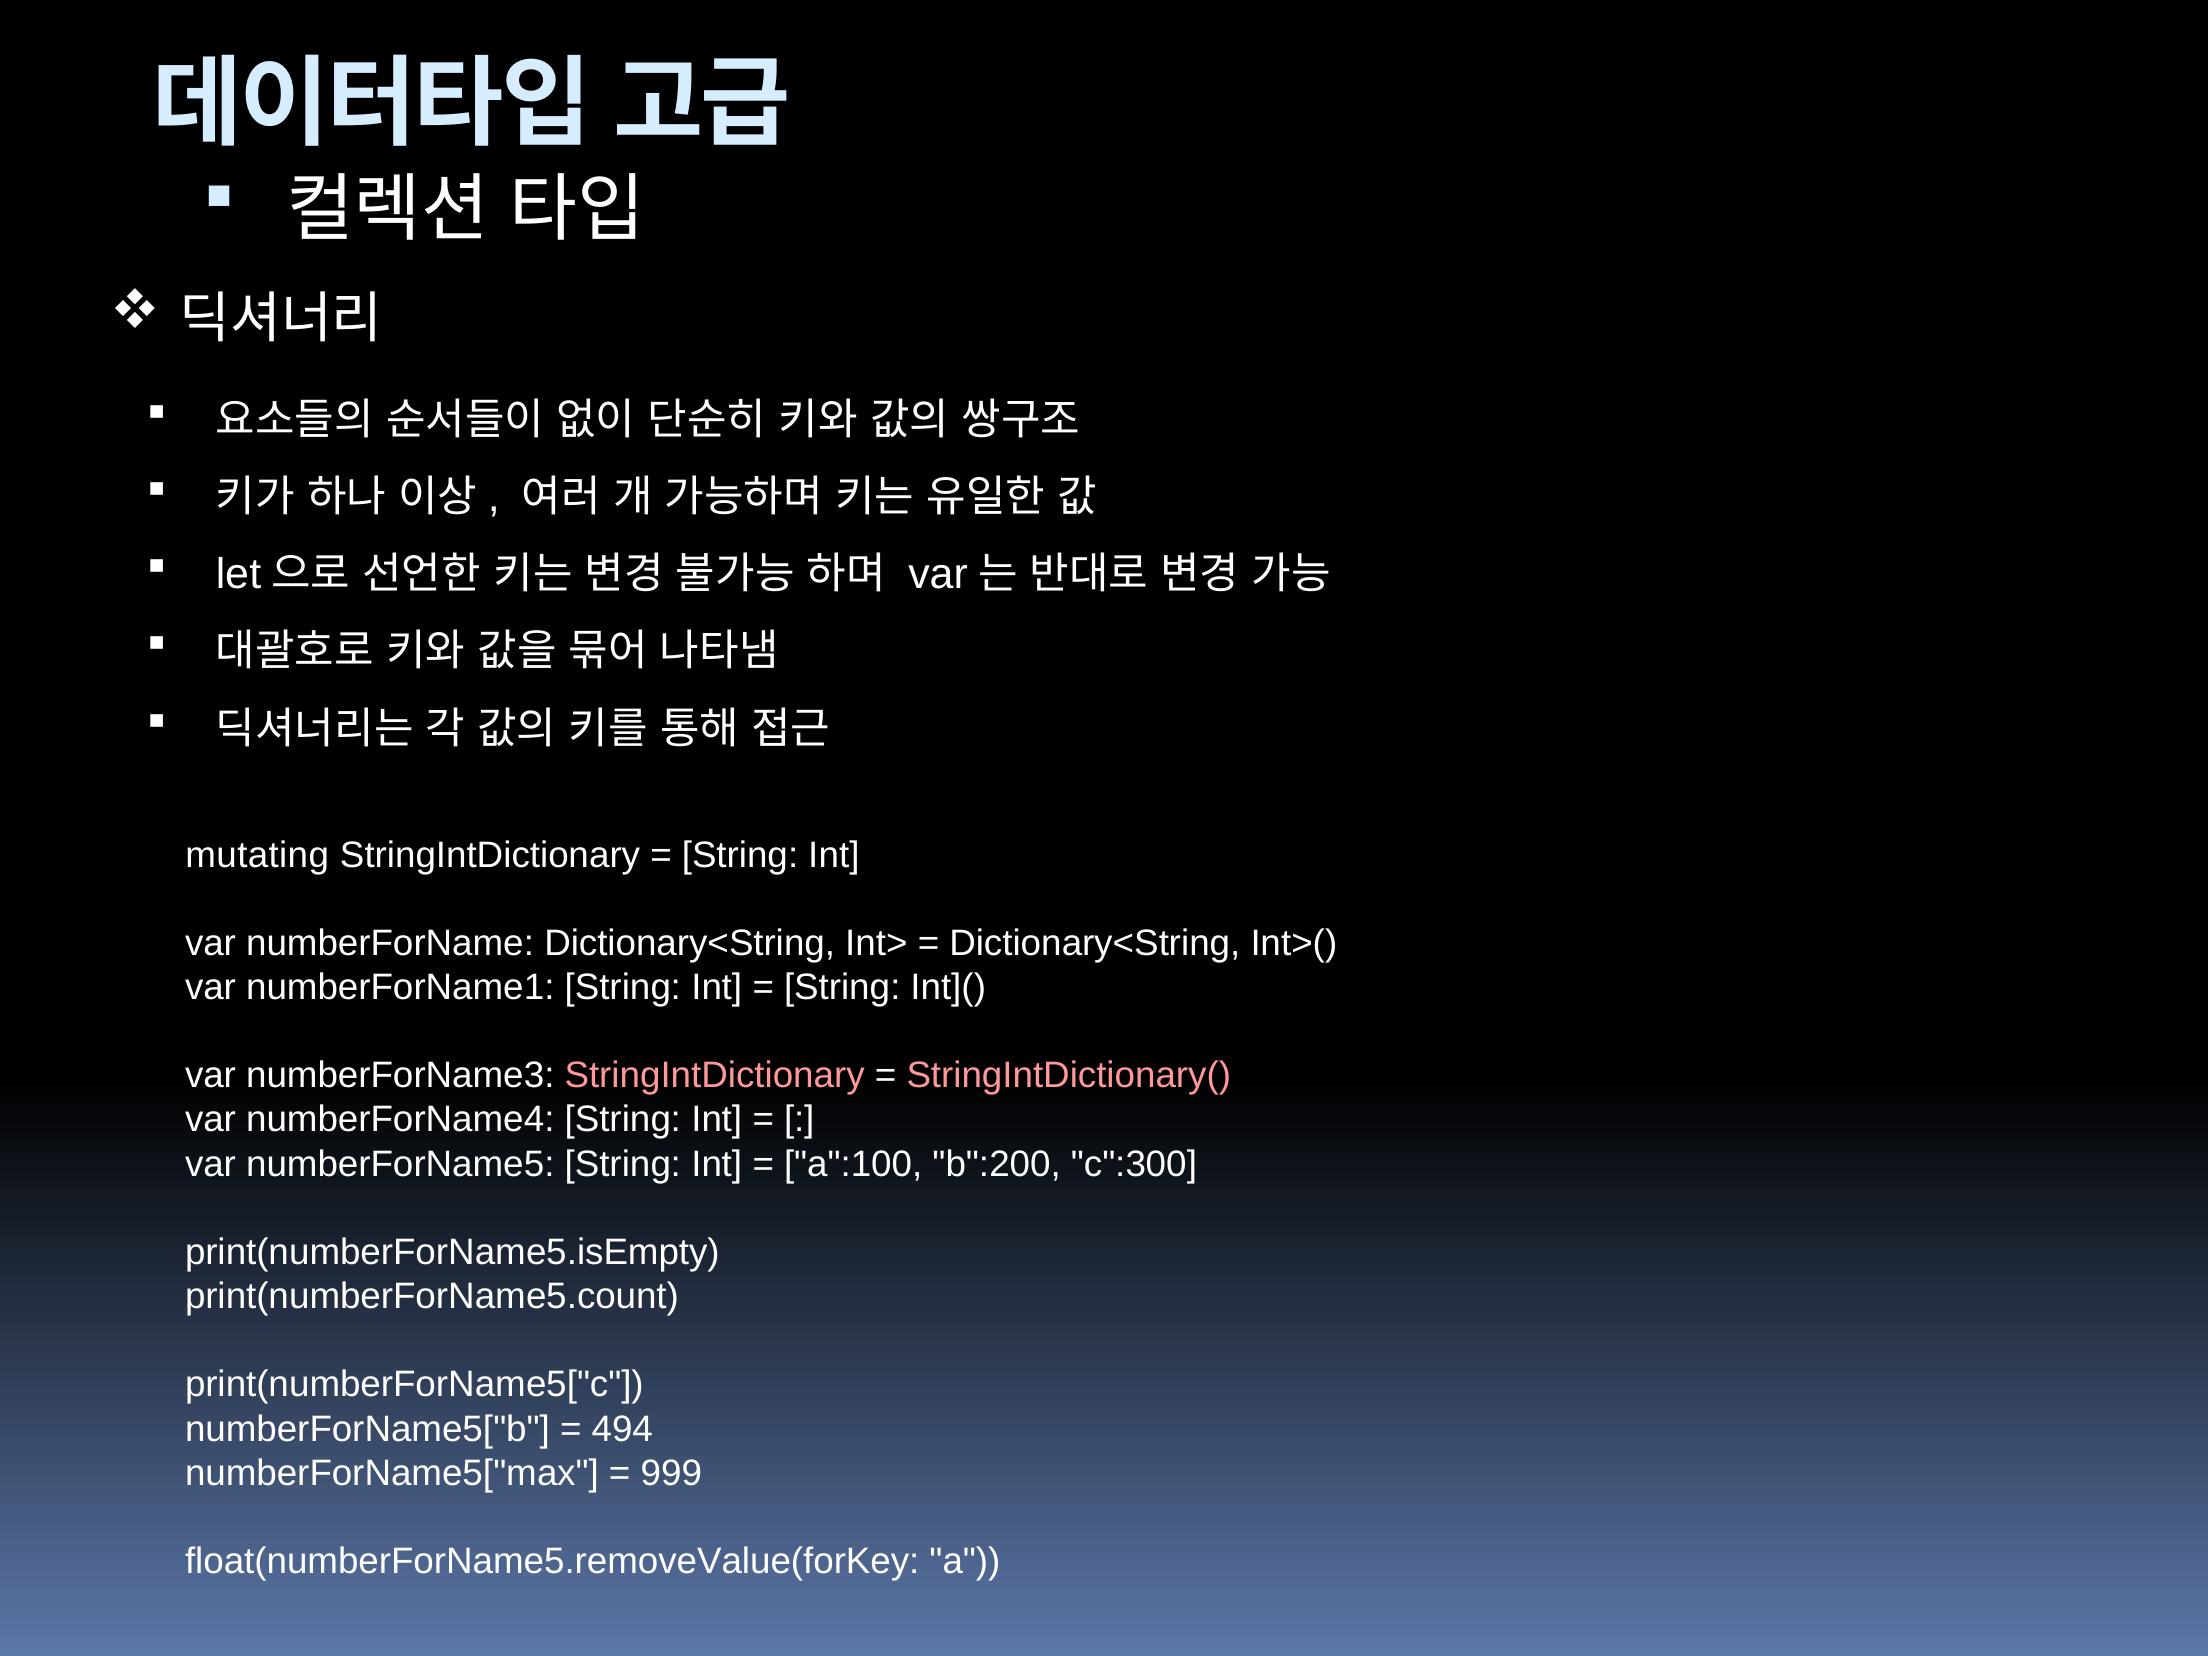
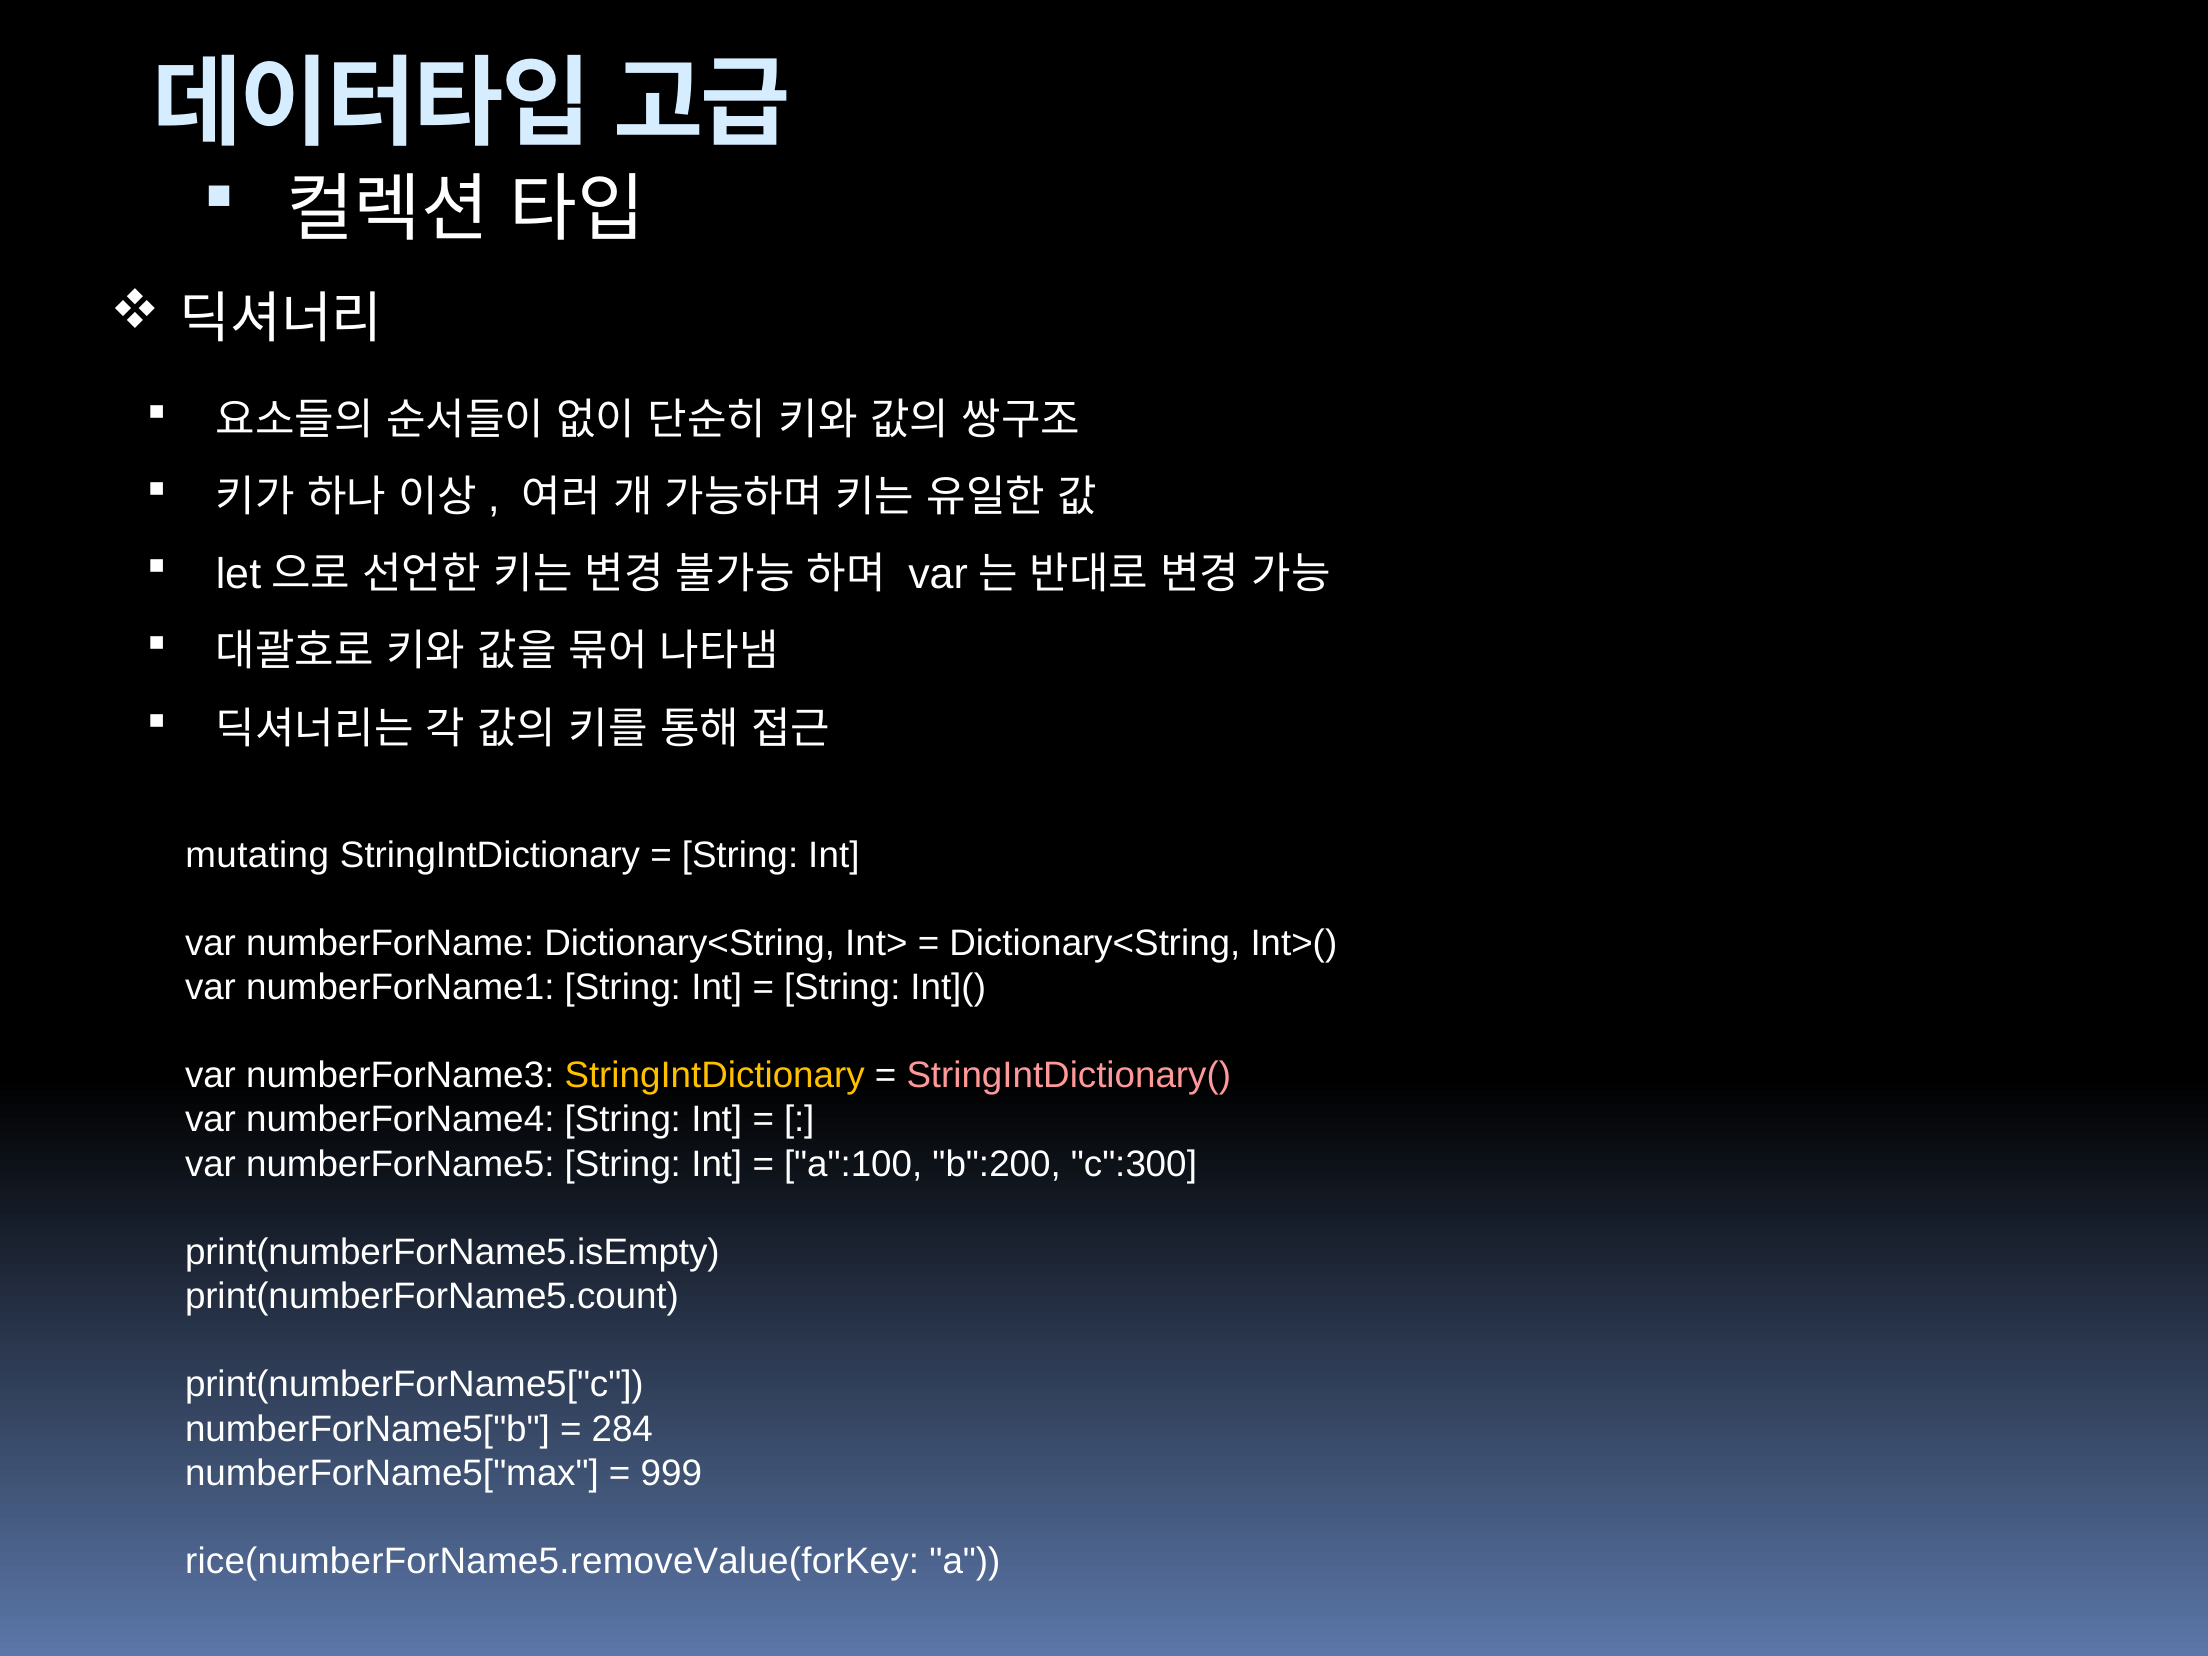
StringIntDictionary at (715, 1076) colour: pink -> yellow
494: 494 -> 284
float(numberForName5.removeValue(forKey: float(numberForName5.removeValue(forKey -> rice(numberForName5.removeValue(forKey
